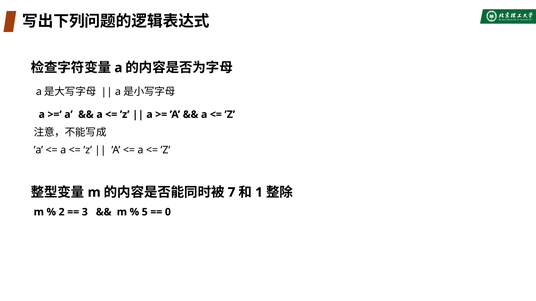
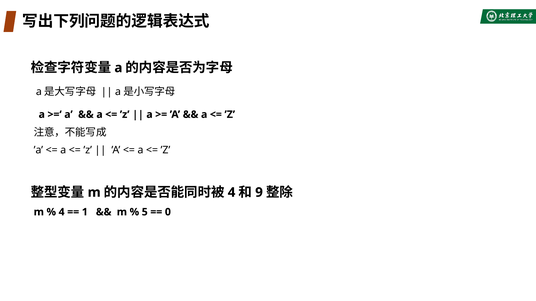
7 at (232, 193): 7 -> 4
1: 1 -> 9
2 at (62, 212): 2 -> 4
3: 3 -> 1
